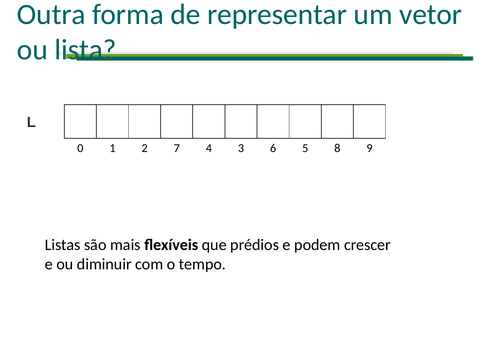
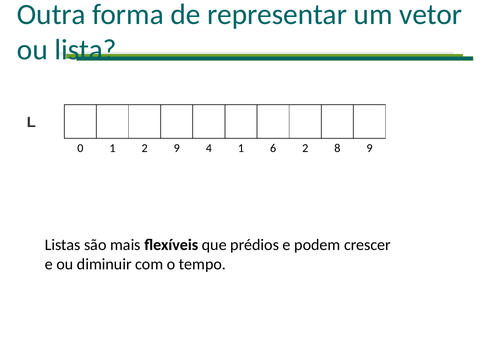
2 7: 7 -> 9
4 3: 3 -> 1
6 5: 5 -> 2
